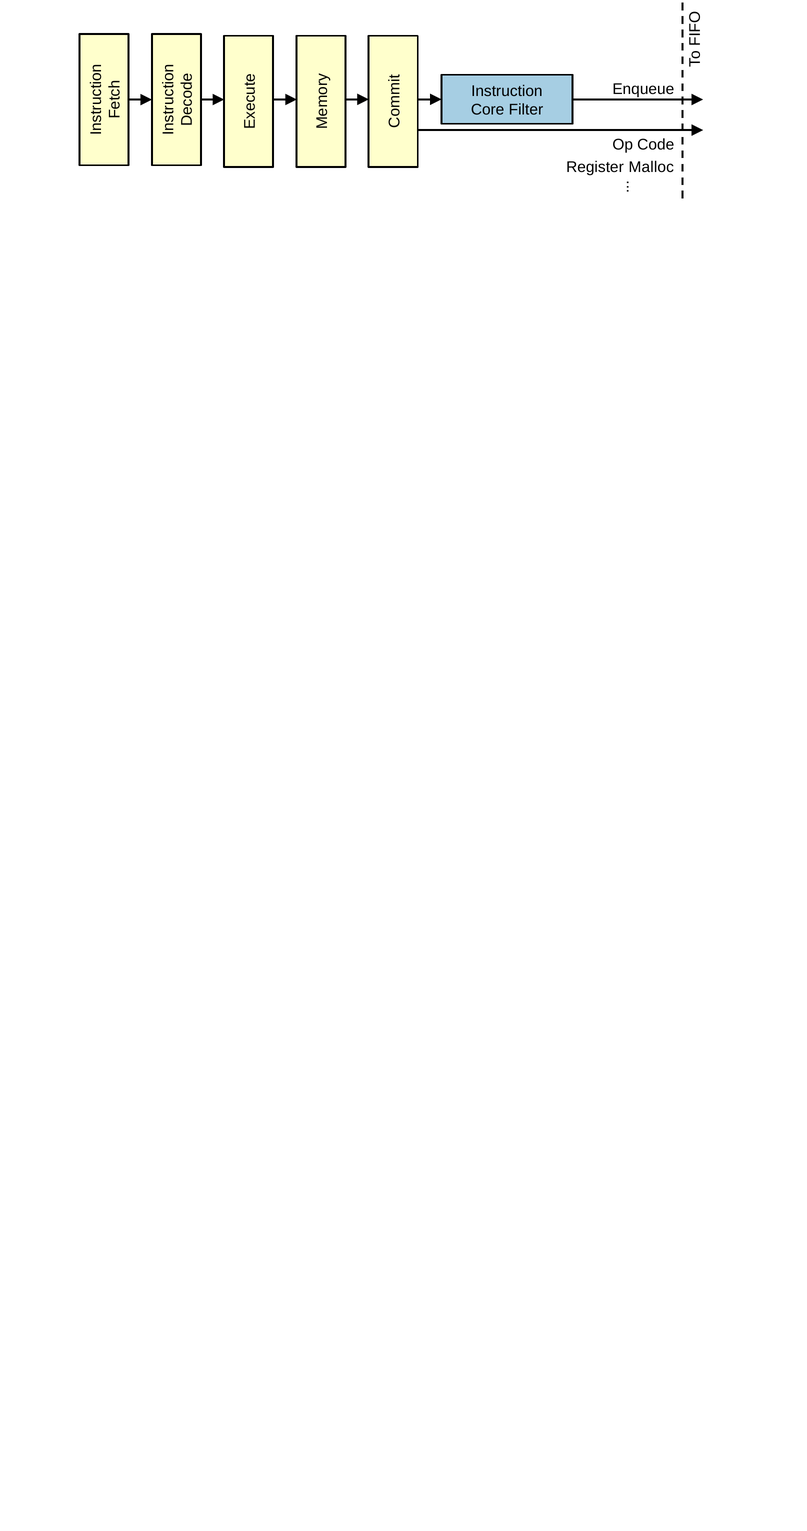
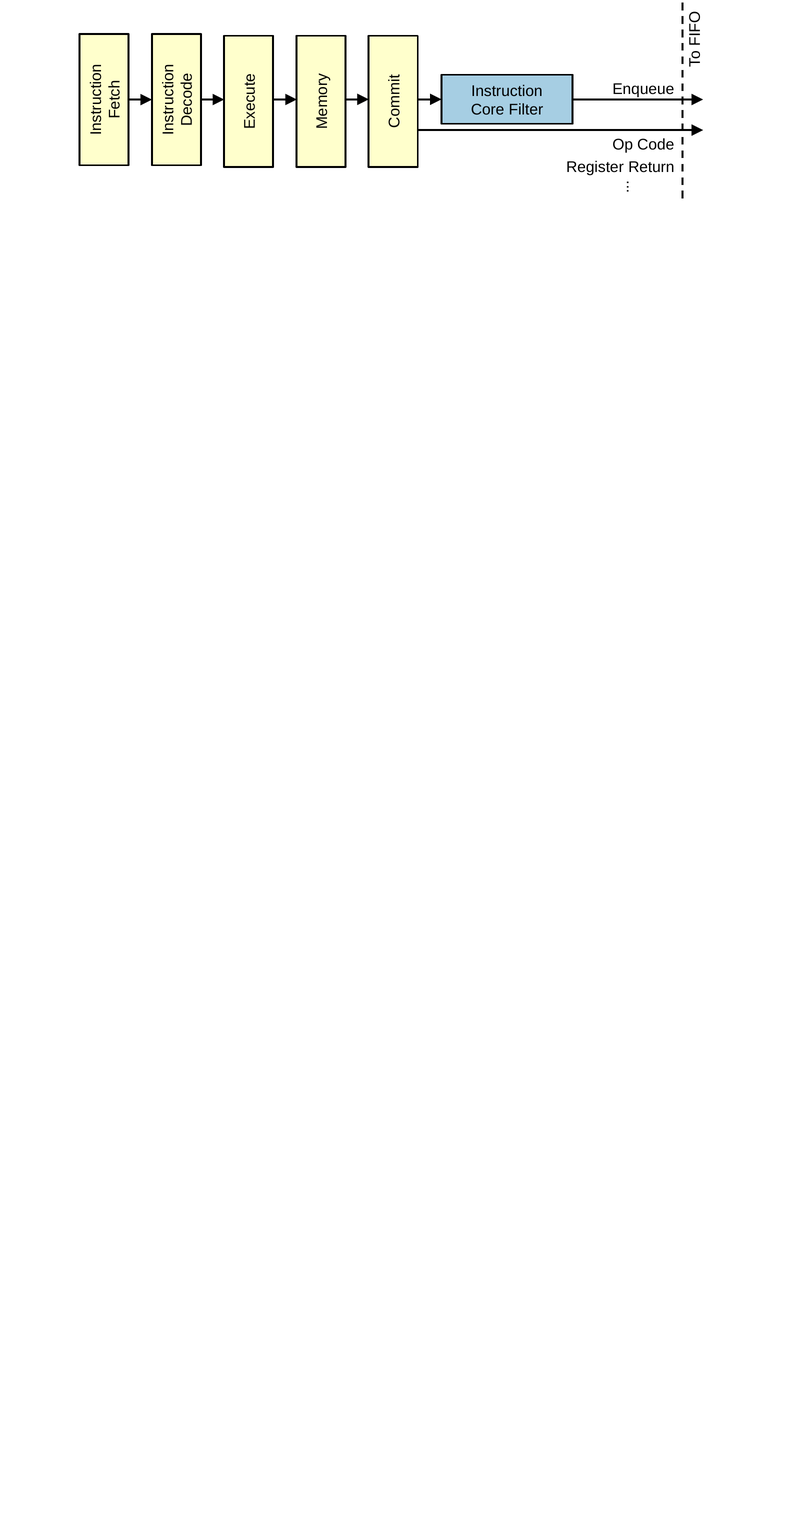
Malloc: Malloc -> Return
